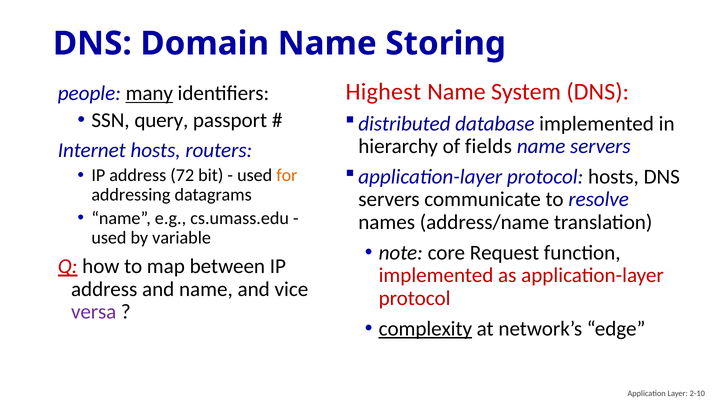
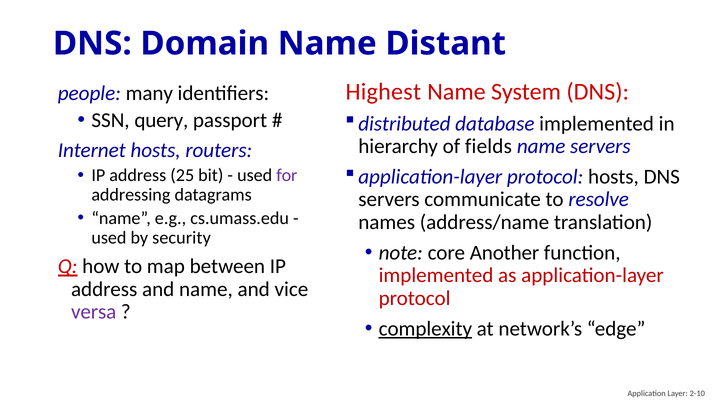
Storing: Storing -> Distant
many underline: present -> none
72: 72 -> 25
for colour: orange -> purple
variable: variable -> security
Request: Request -> Another
